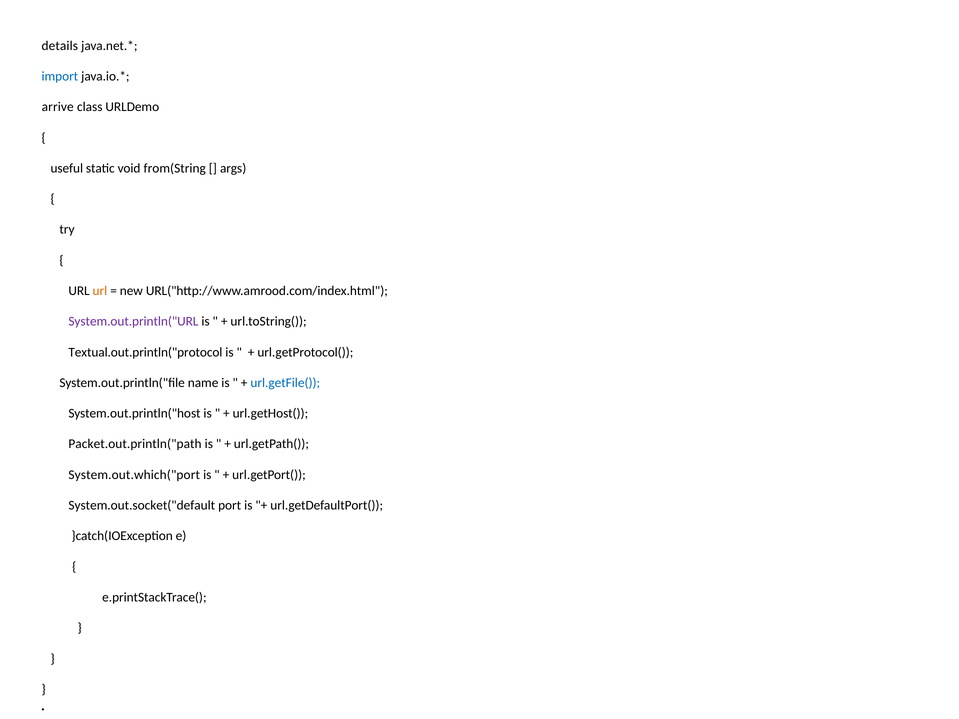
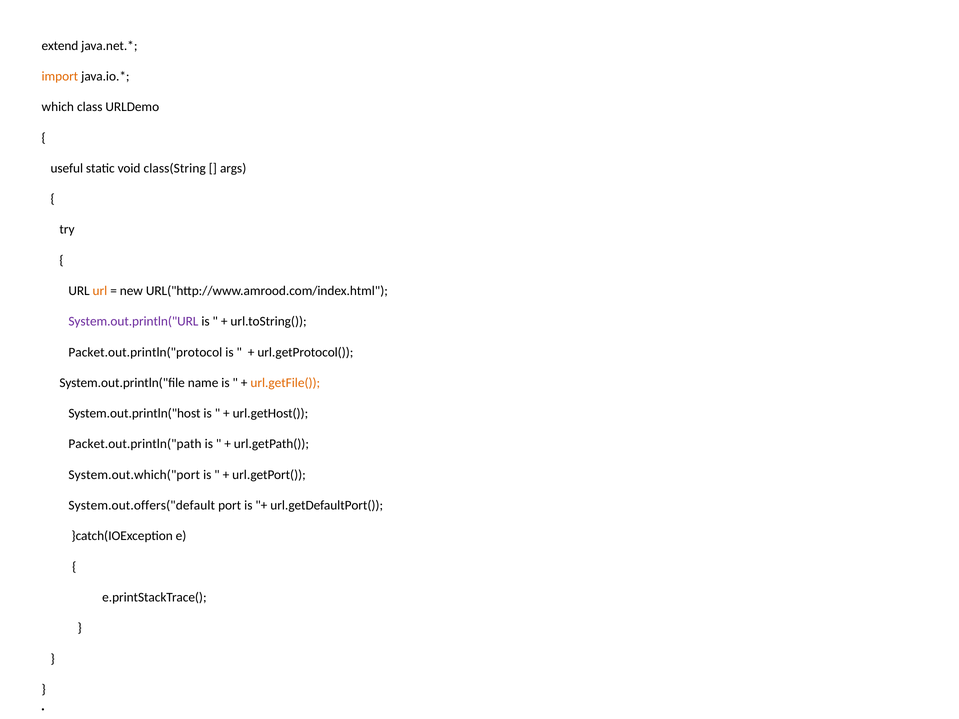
details: details -> extend
import colour: blue -> orange
arrive: arrive -> which
from(String: from(String -> class(String
Textual.out.println("protocol: Textual.out.println("protocol -> Packet.out.println("protocol
url.getFile( colour: blue -> orange
System.out.socket("default: System.out.socket("default -> System.out.offers("default
